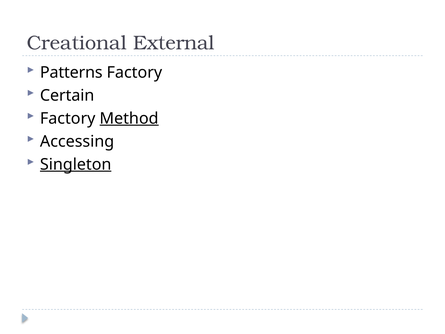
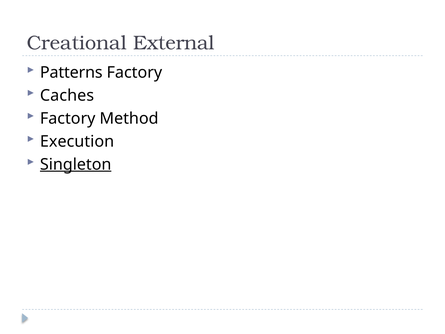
Certain: Certain -> Caches
Method underline: present -> none
Accessing: Accessing -> Execution
